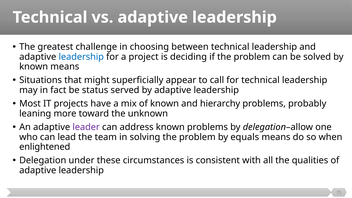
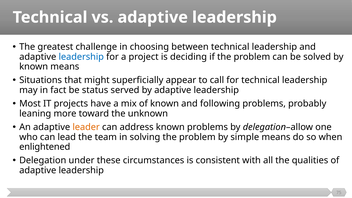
hierarchy: hierarchy -> following
leader colour: purple -> orange
equals: equals -> simple
